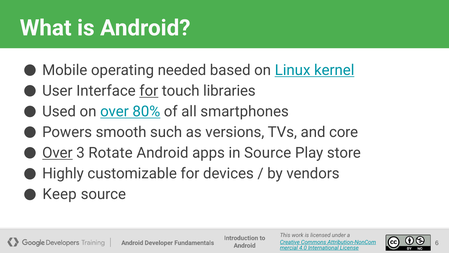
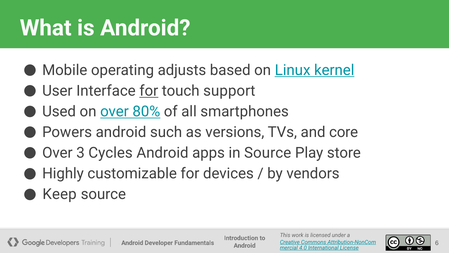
needed: needed -> adjusts
libraries: libraries -> support
Powers smooth: smooth -> android
Over at (57, 153) underline: present -> none
Rotate: Rotate -> Cycles
